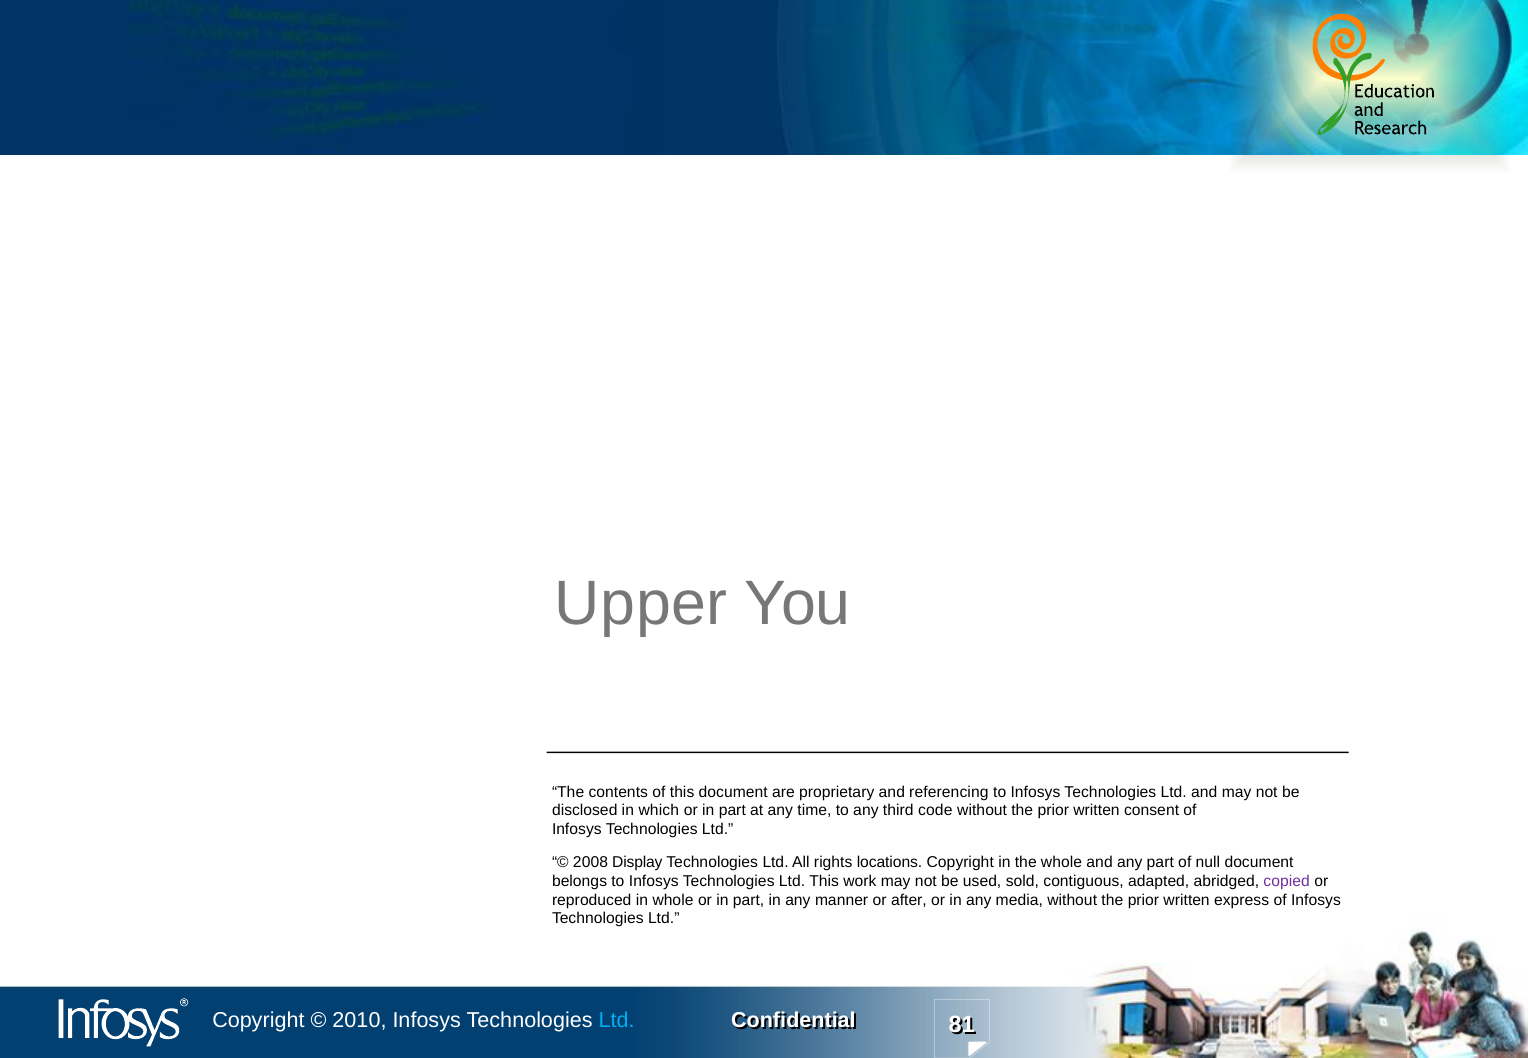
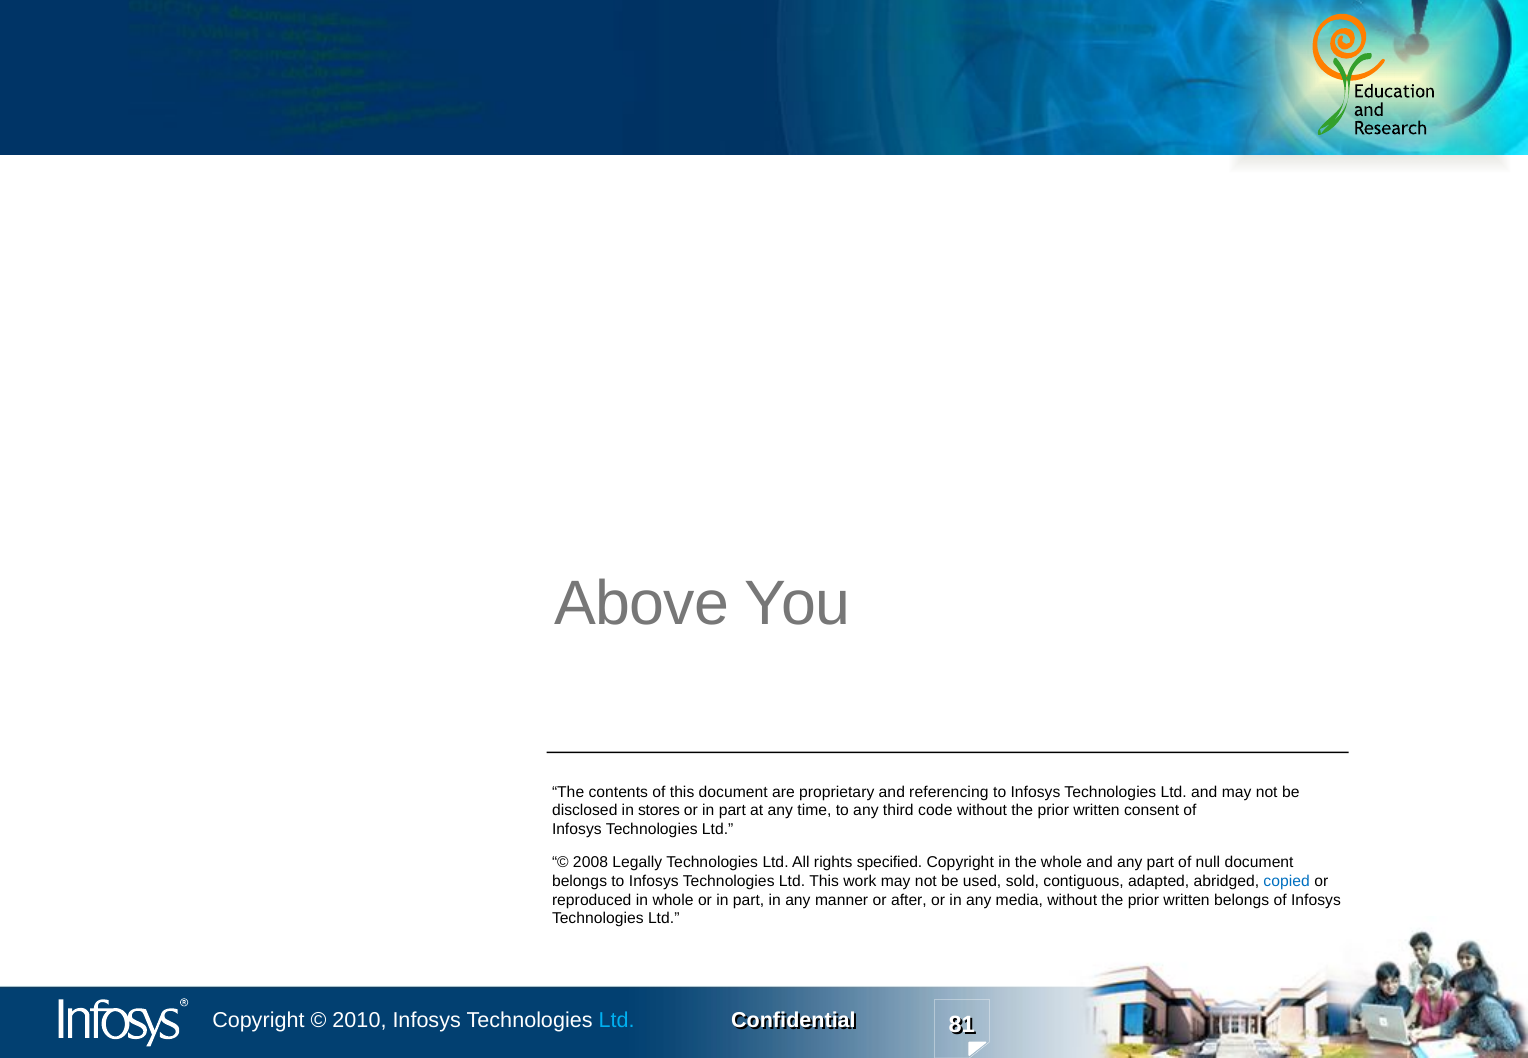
Upper: Upper -> Above
which: which -> stores
Display: Display -> Legally
locations: locations -> specified
copied colour: purple -> blue
written express: express -> belongs
